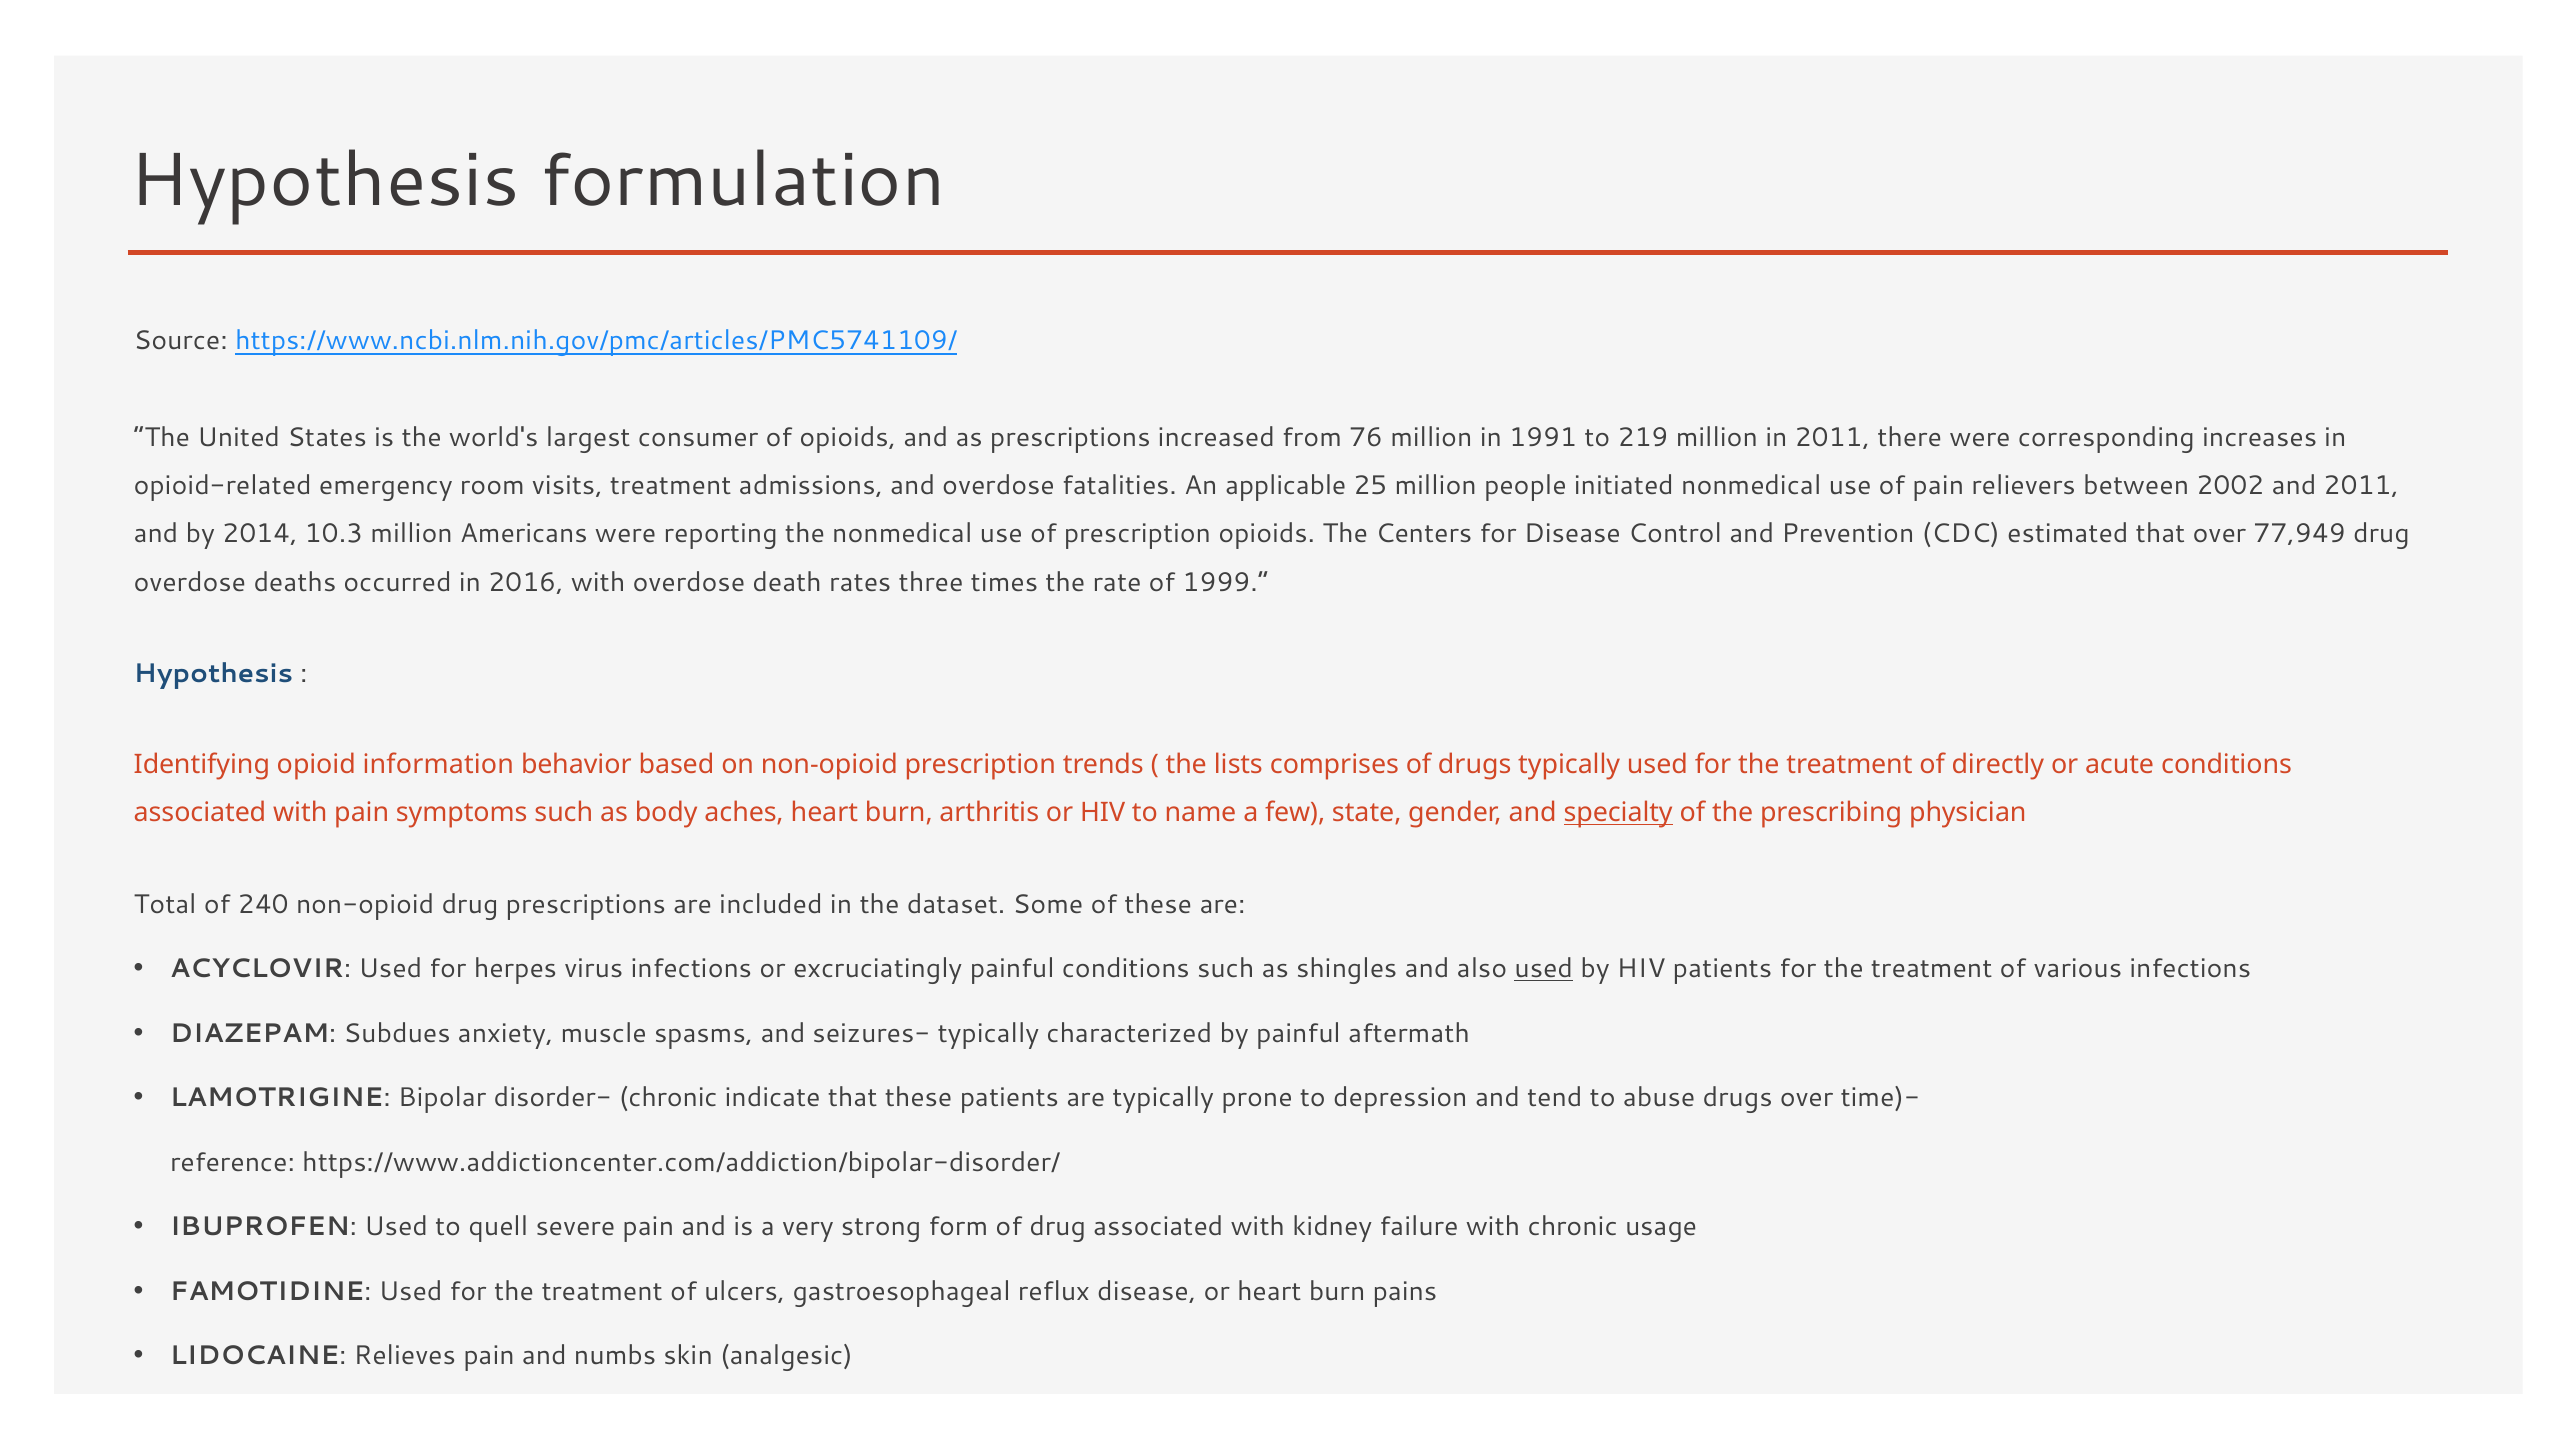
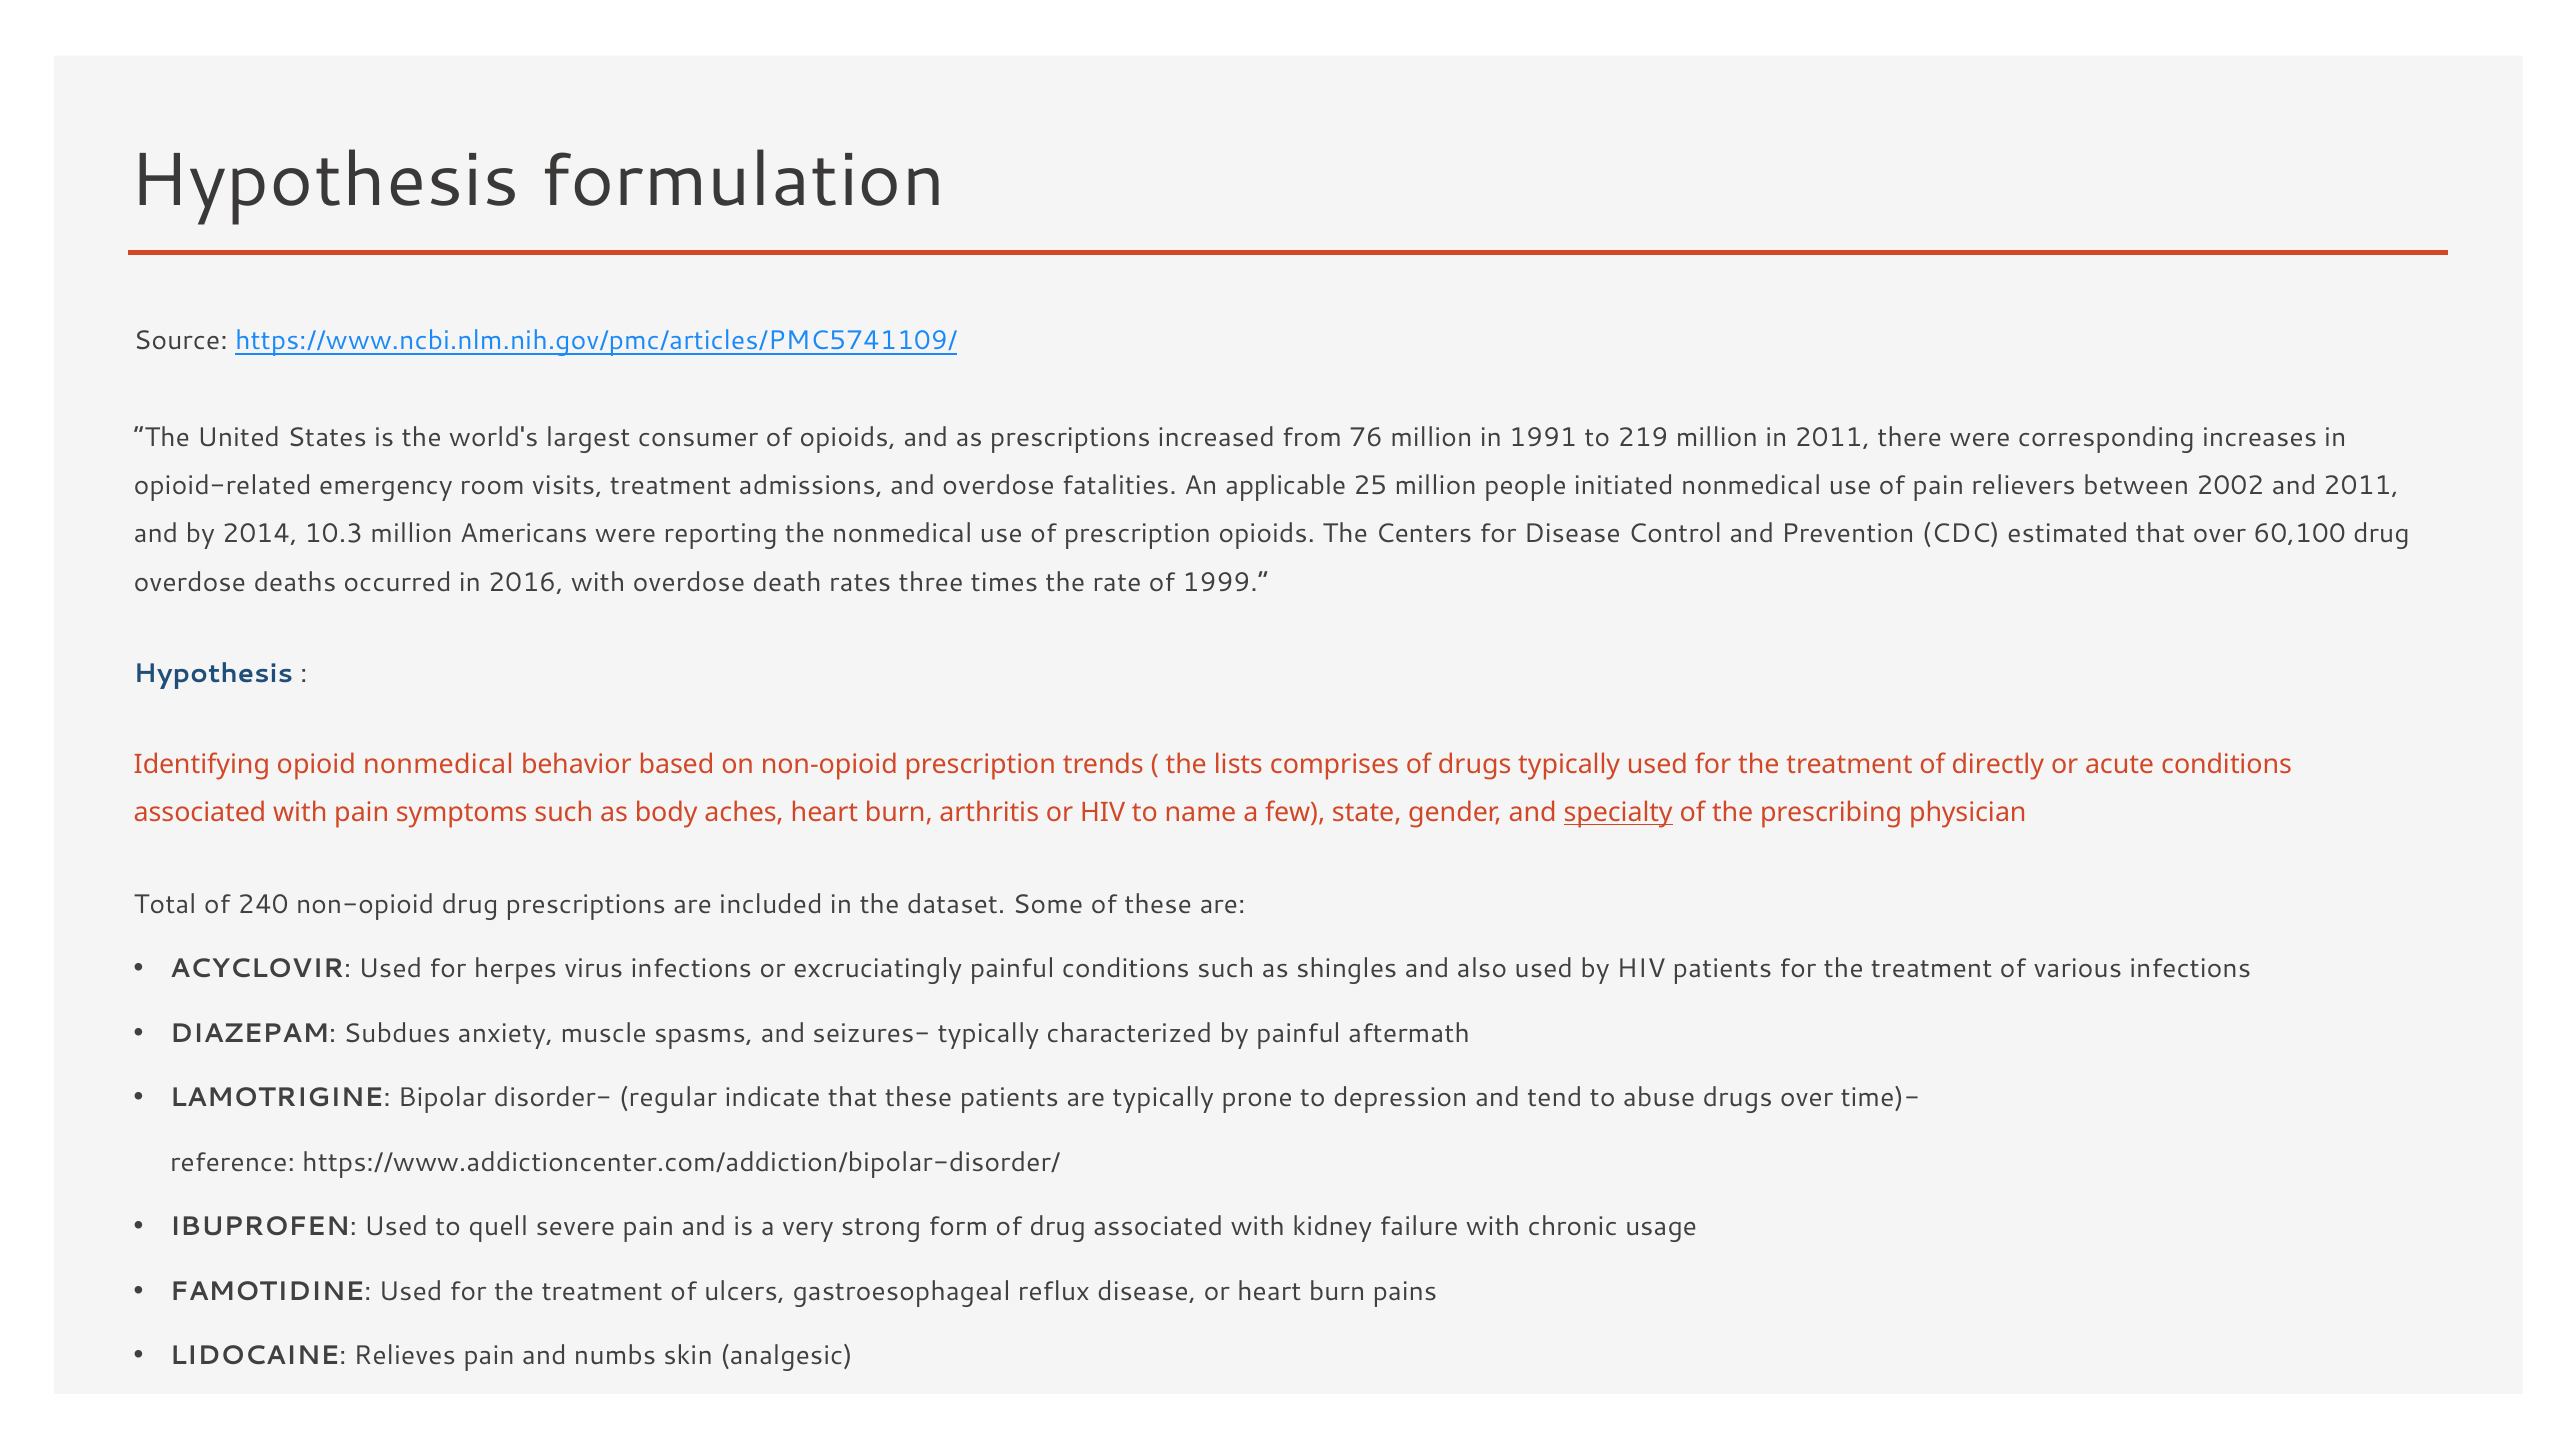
77,949: 77,949 -> 60,100
opioid information: information -> nonmedical
used at (1544, 969) underline: present -> none
disorder- chronic: chronic -> regular
